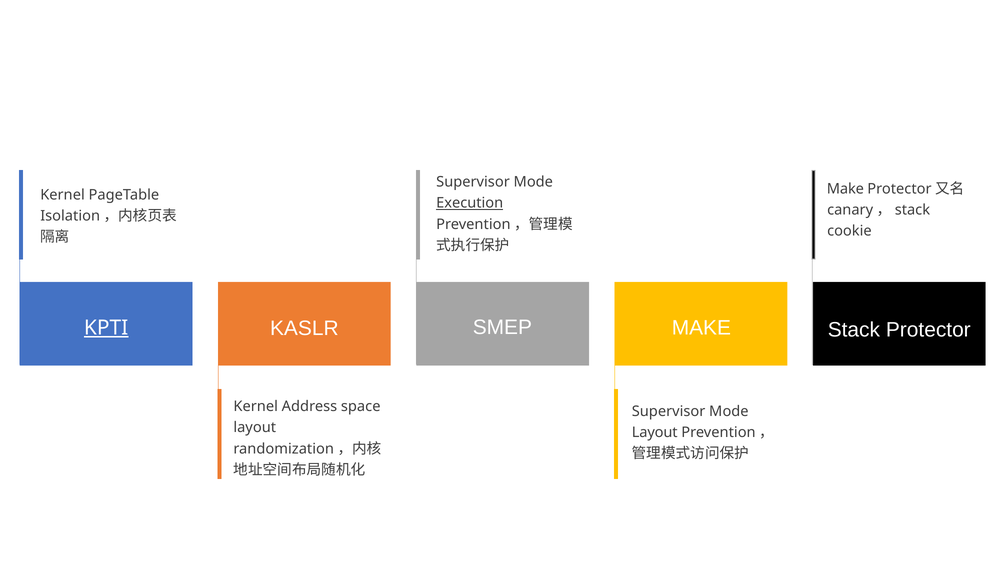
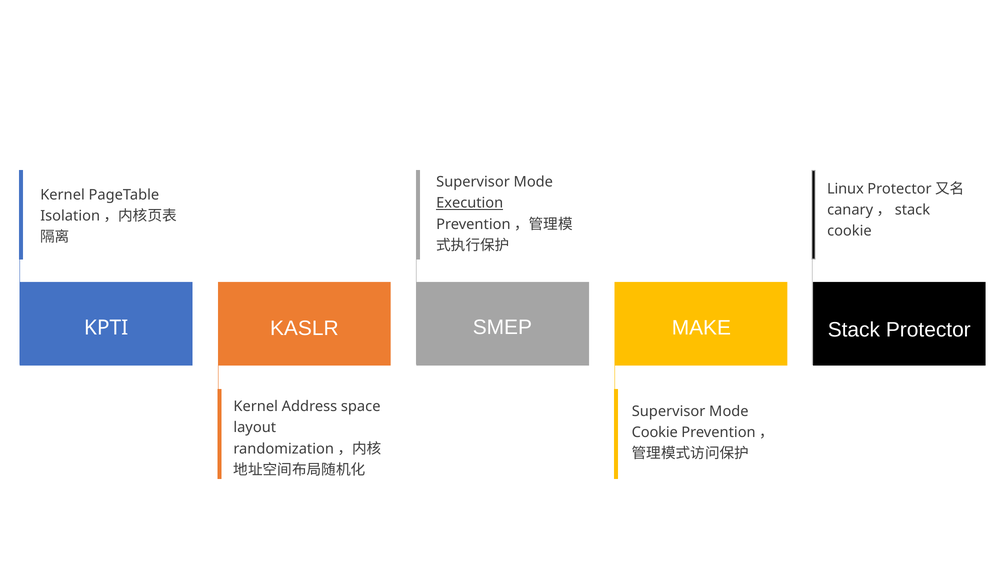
Make at (845, 189): Make -> Linux
KPTI underline: present -> none
Layout at (655, 433): Layout -> Cookie
